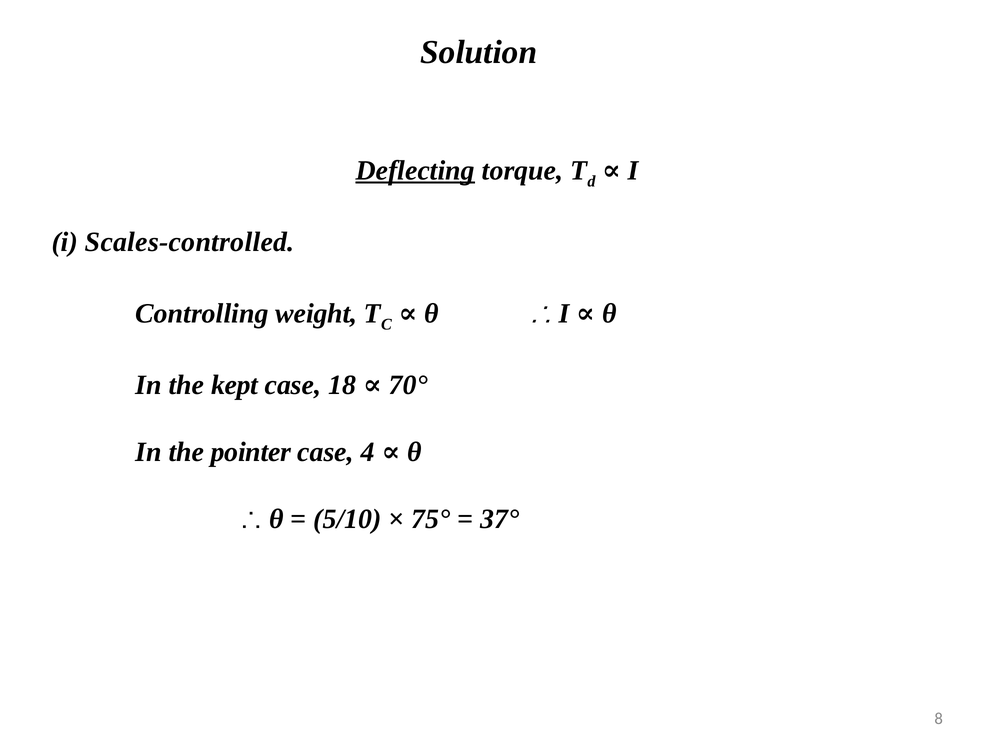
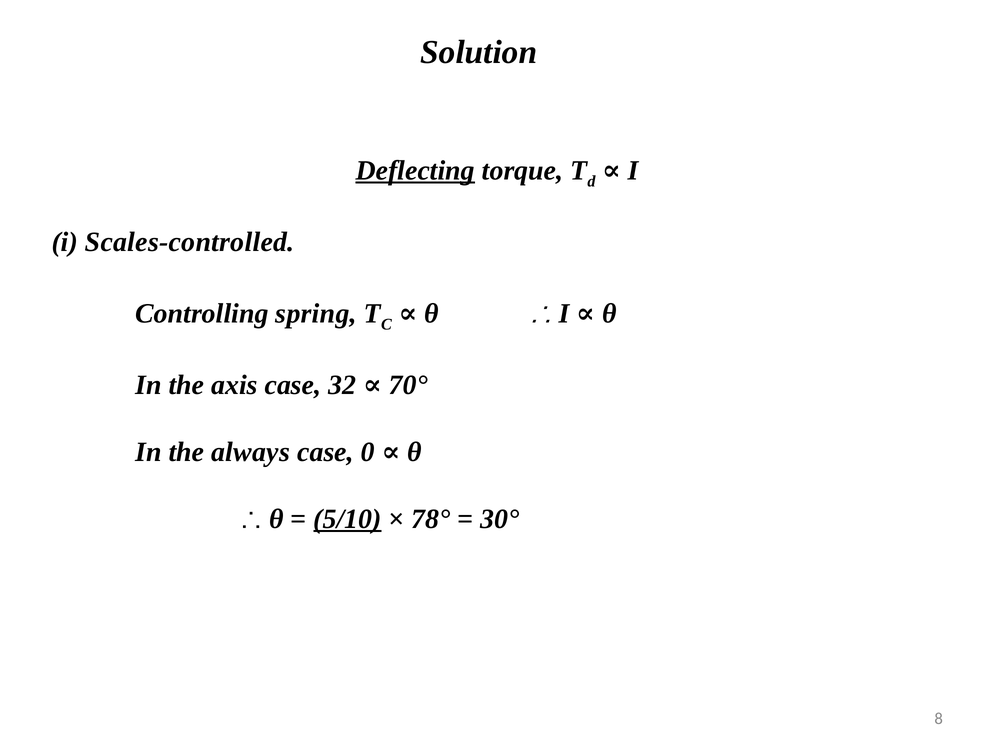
weight: weight -> spring
kept: kept -> axis
18: 18 -> 32
pointer: pointer -> always
4: 4 -> 0
5/10 underline: none -> present
75°: 75° -> 78°
37°: 37° -> 30°
